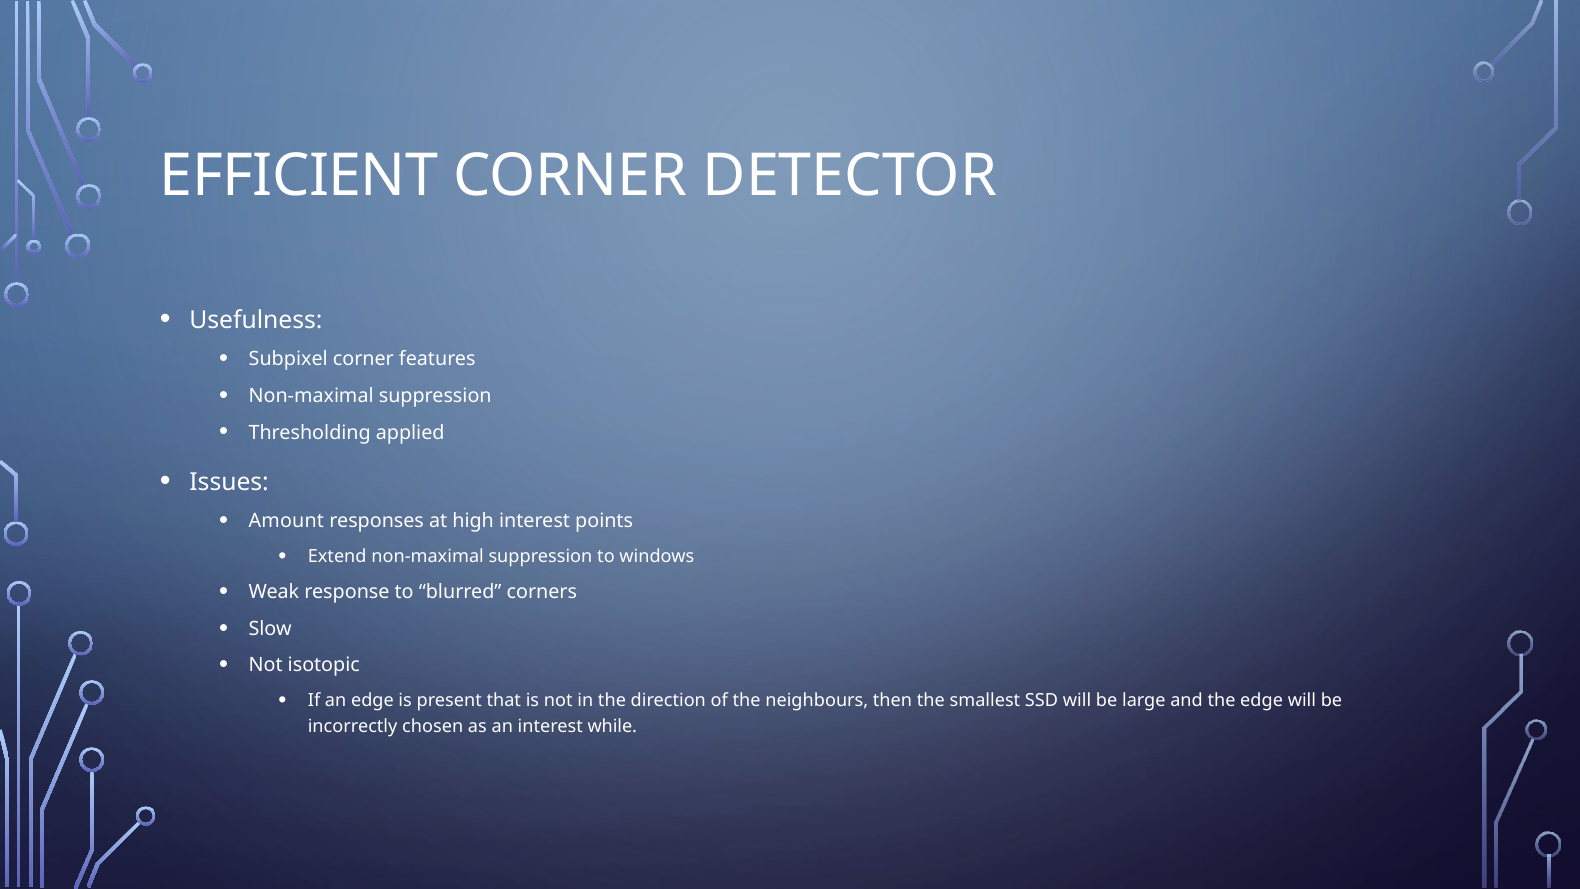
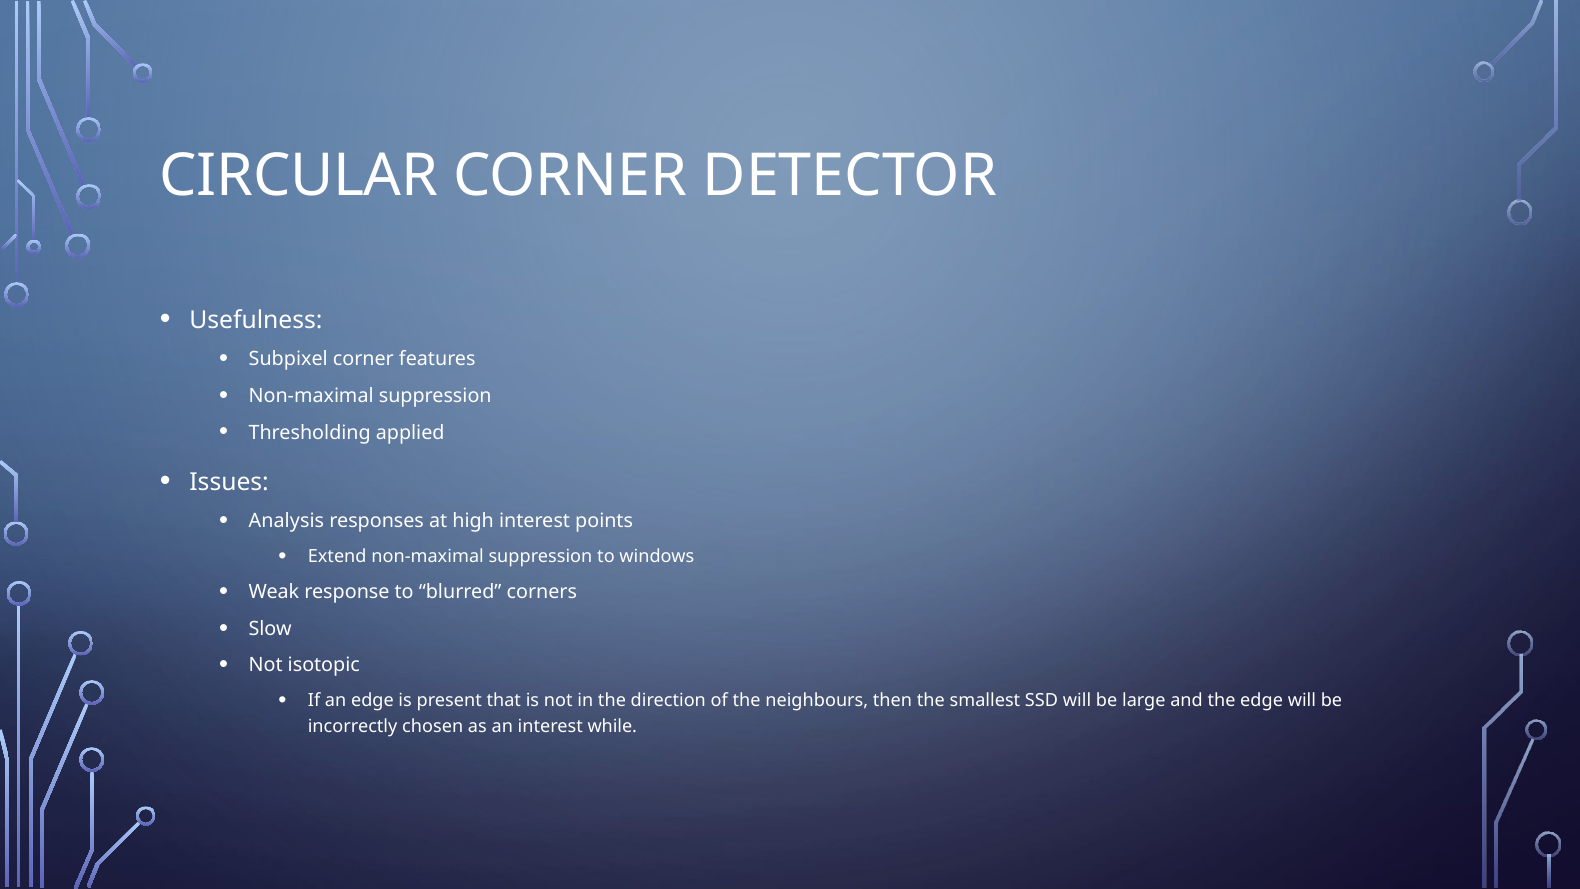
EFFICIENT: EFFICIENT -> CIRCULAR
Amount: Amount -> Analysis
